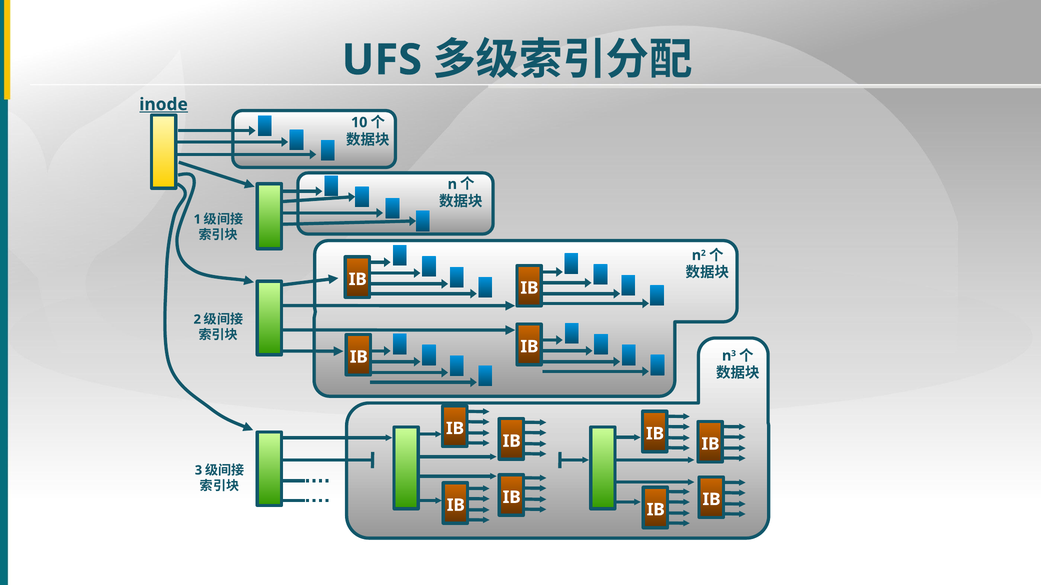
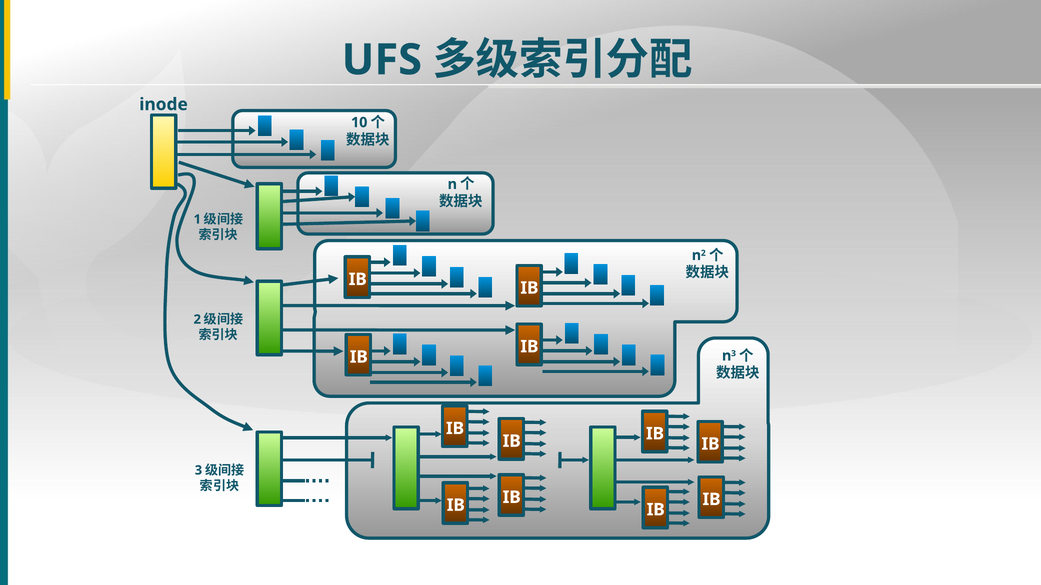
inode underline: present -> none
